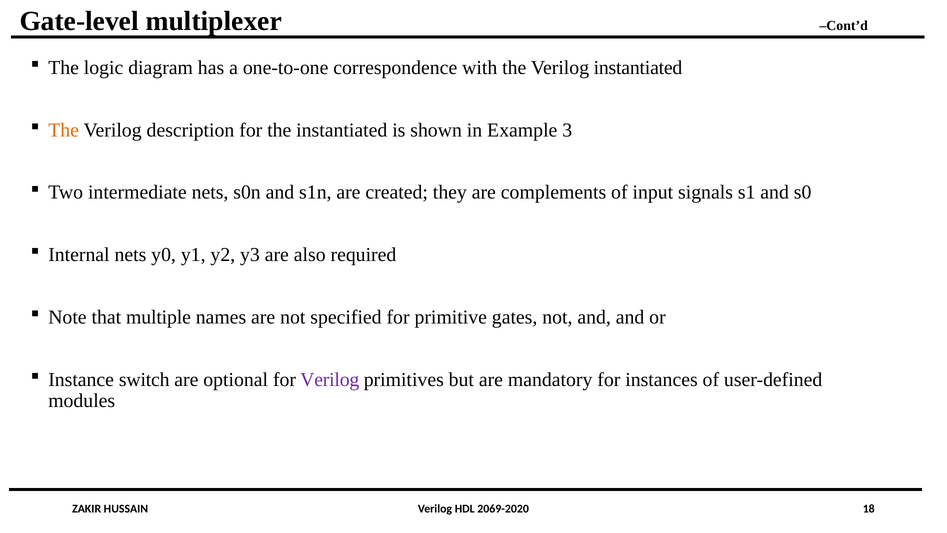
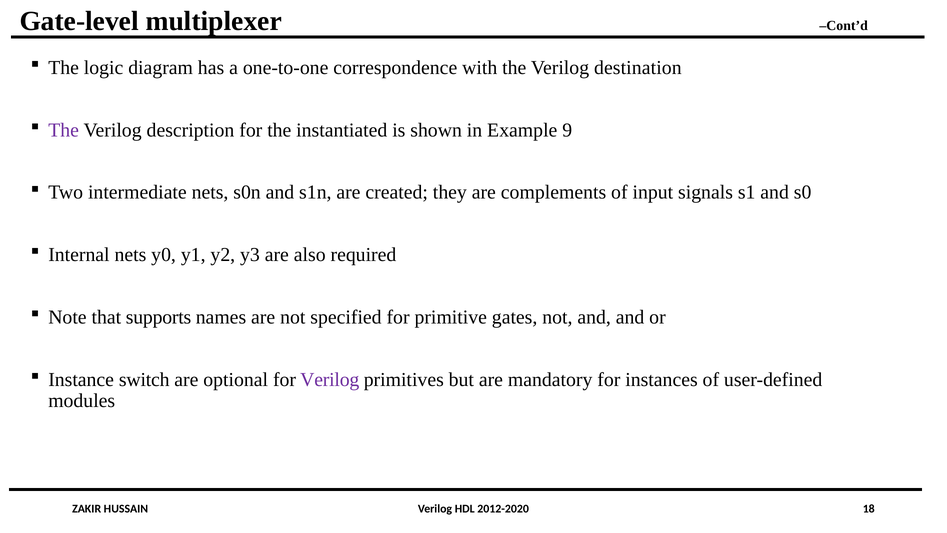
Verilog instantiated: instantiated -> destination
The at (64, 130) colour: orange -> purple
3: 3 -> 9
multiple: multiple -> supports
2069-2020: 2069-2020 -> 2012-2020
